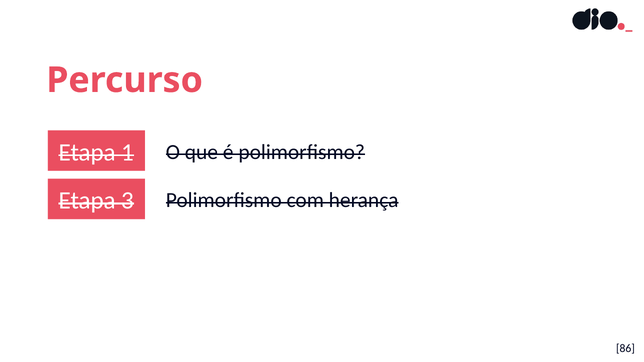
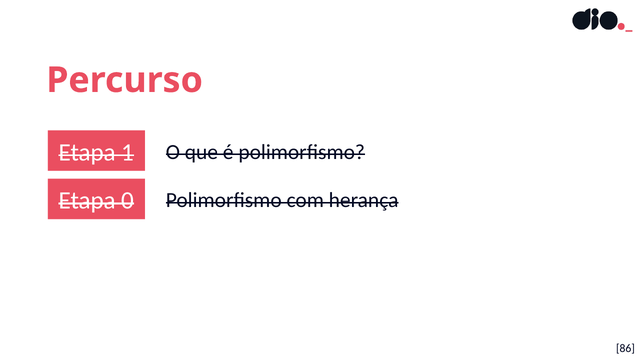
3: 3 -> 0
